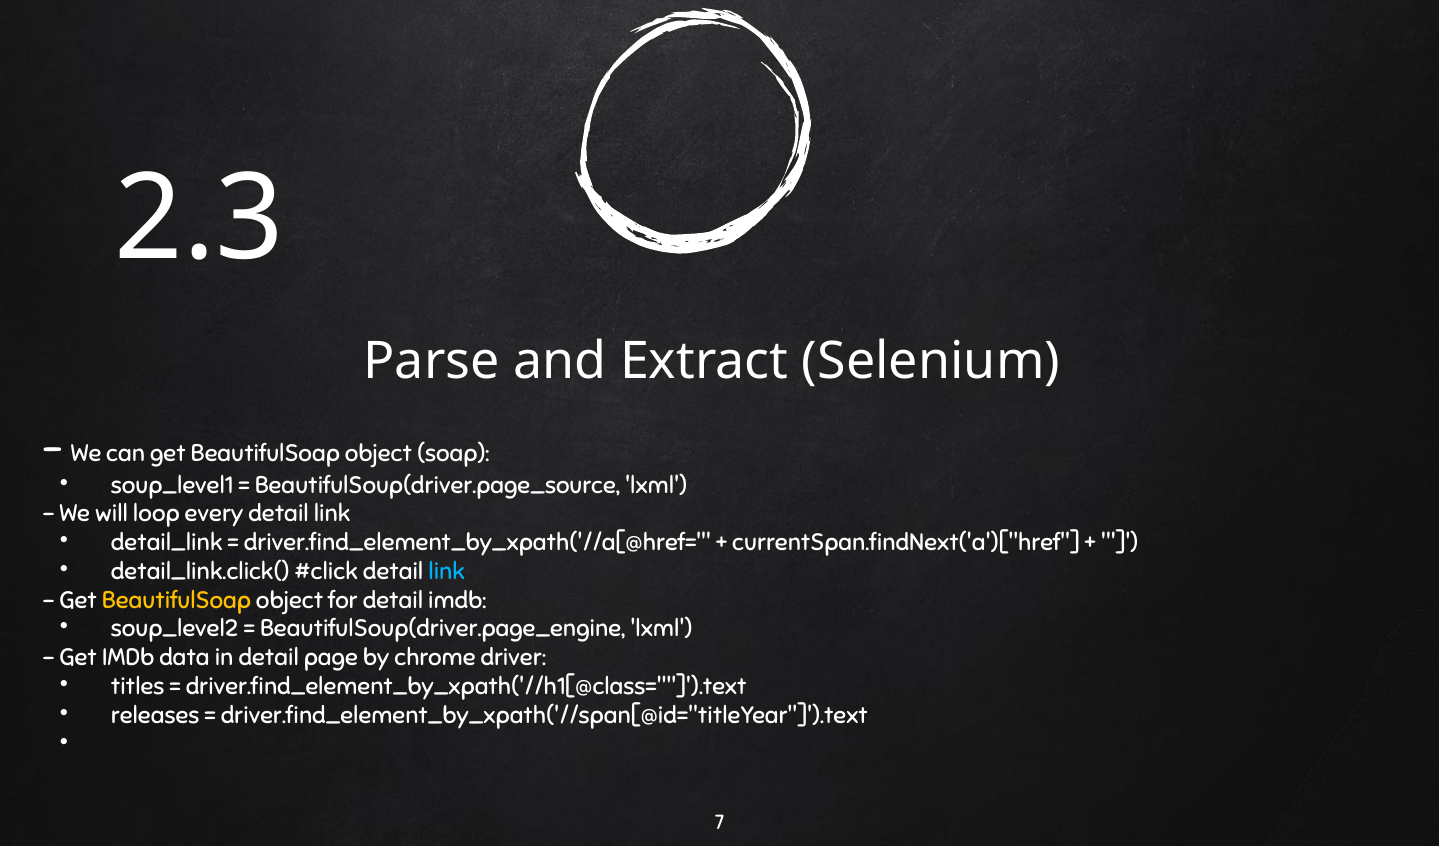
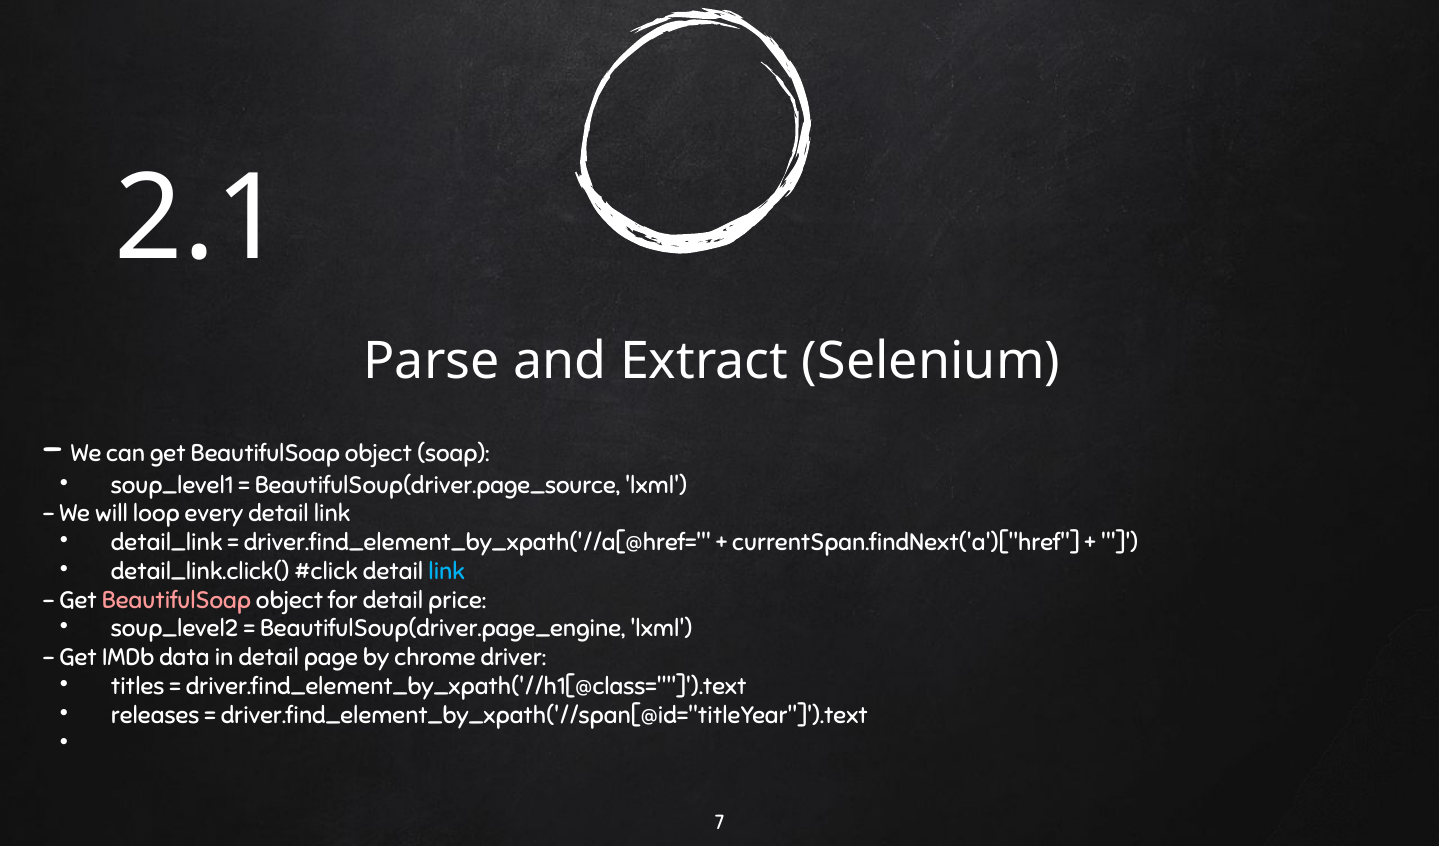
2.3: 2.3 -> 2.1
BeautifulSoap at (176, 600) colour: yellow -> pink
detail imdb: imdb -> price
